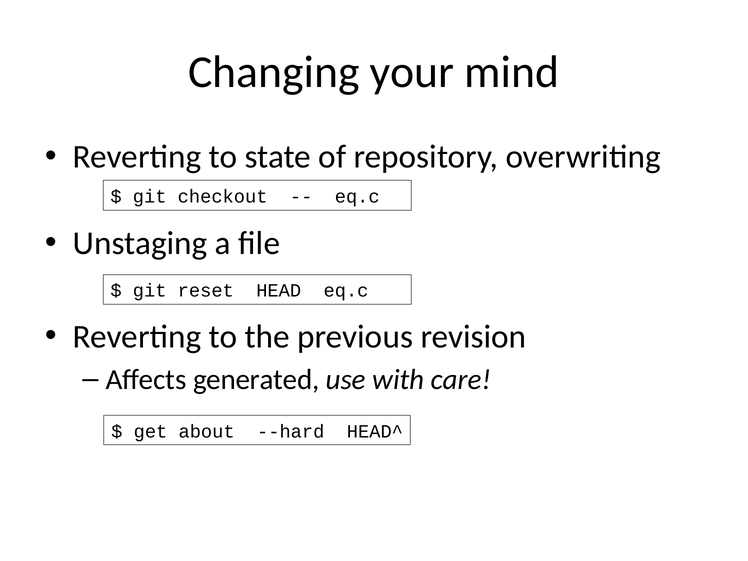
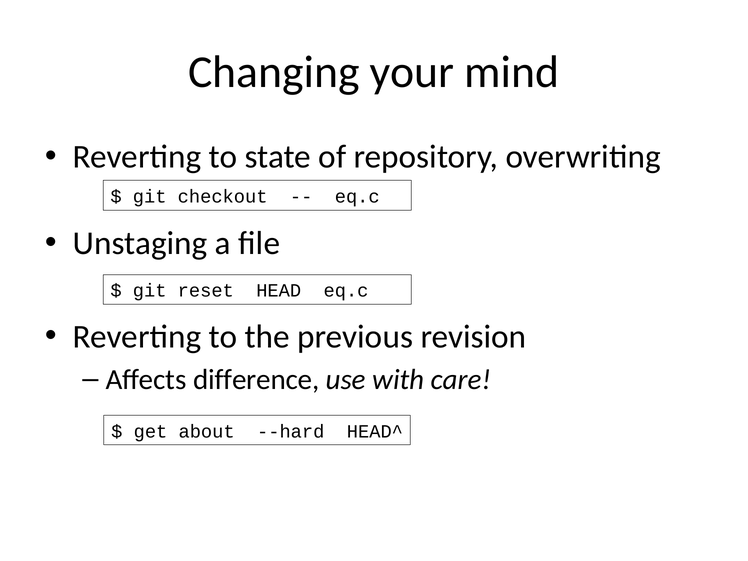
generated: generated -> difference
